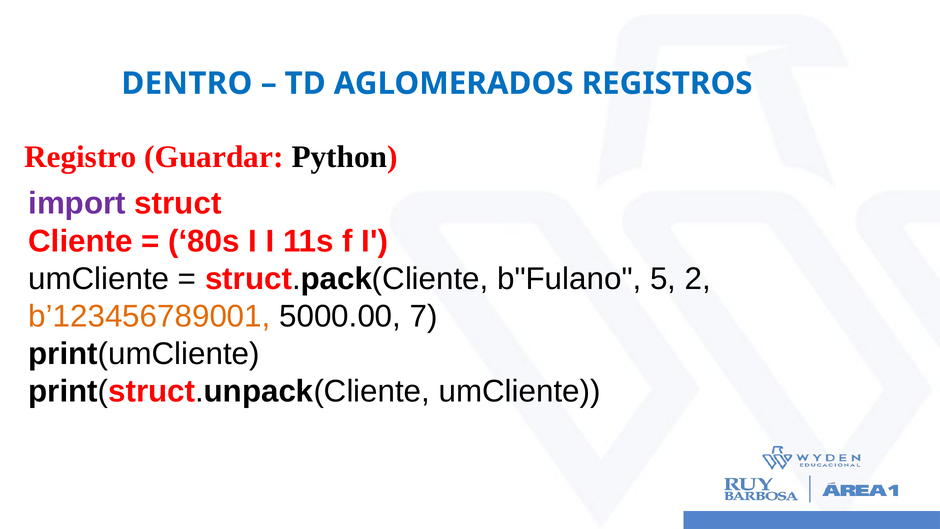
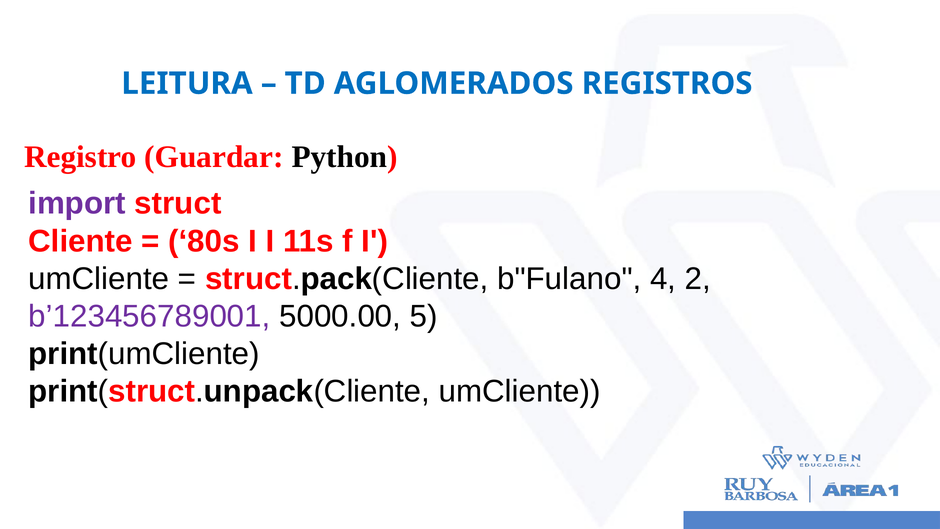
DENTRO: DENTRO -> LEITURA
5: 5 -> 4
b’123456789001 colour: orange -> purple
7: 7 -> 5
